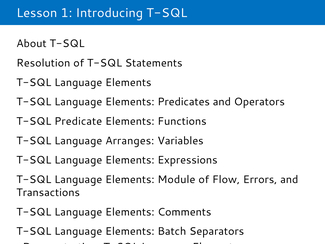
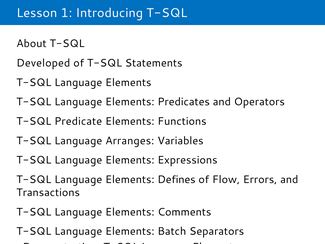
Resolution: Resolution -> Developed
Module: Module -> Defines
